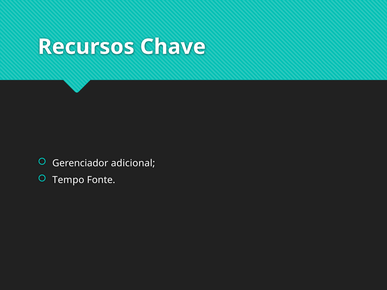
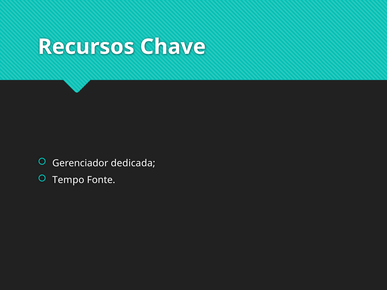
adicional: adicional -> dedicada
